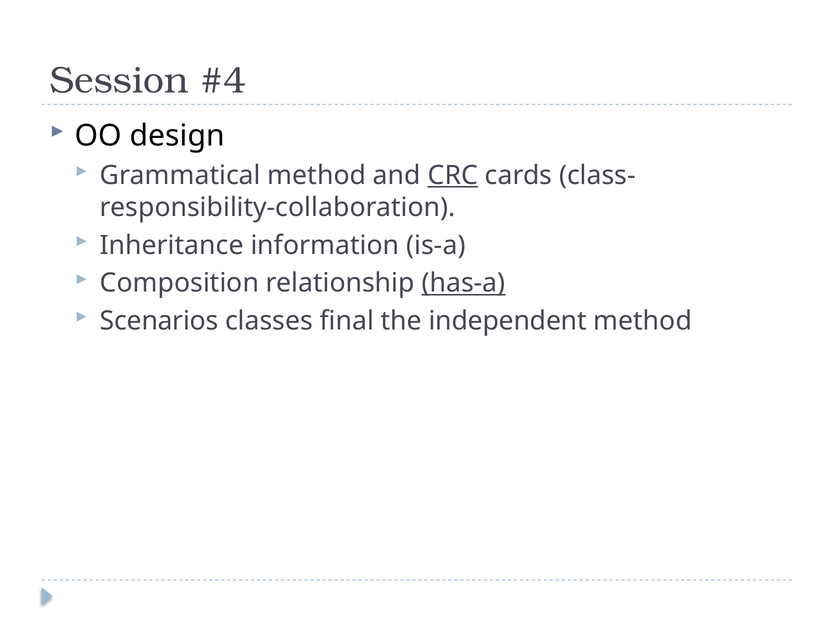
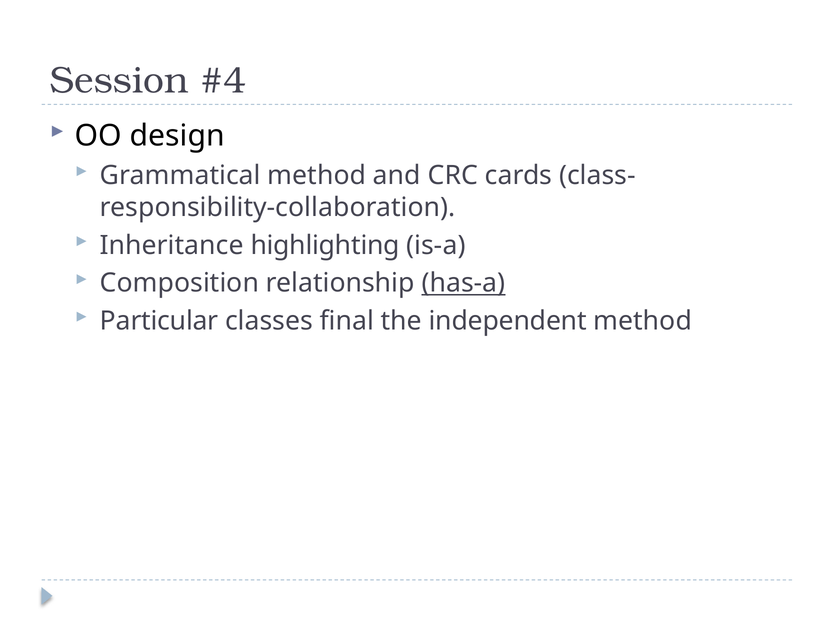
CRC underline: present -> none
information: information -> highlighting
Scenarios: Scenarios -> Particular
